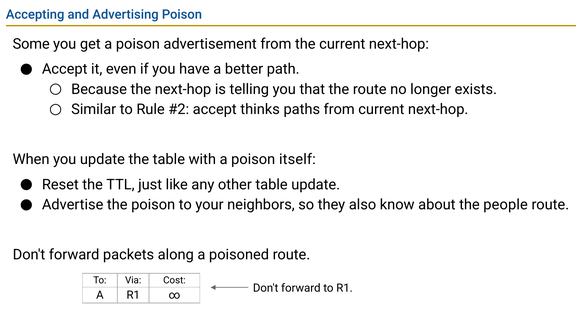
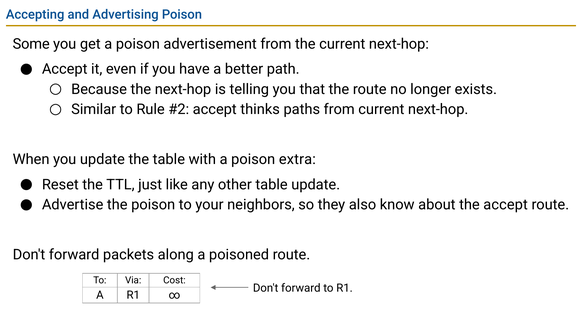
itself: itself -> extra
the people: people -> accept
